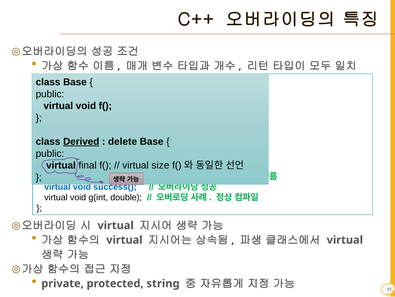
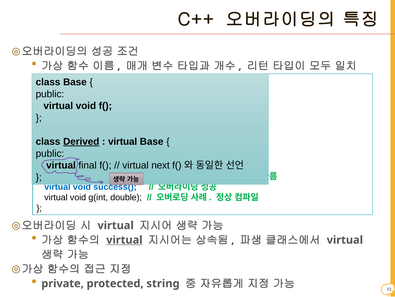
delete at (123, 141): delete -> virtual
size: size -> next
virtual at (124, 239) underline: none -> present
